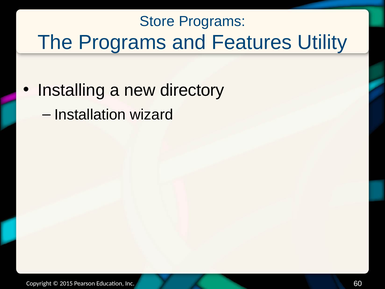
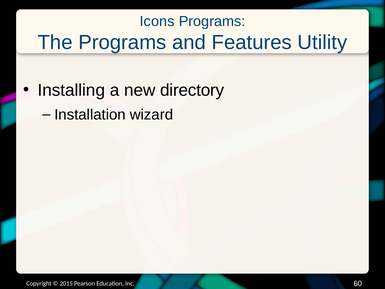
Store: Store -> Icons
